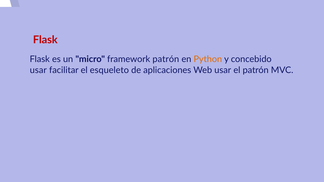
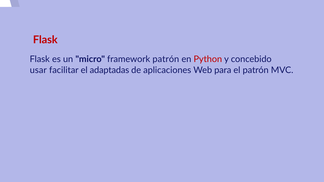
Python colour: orange -> red
esqueleto: esqueleto -> adaptadas
Web usar: usar -> para
